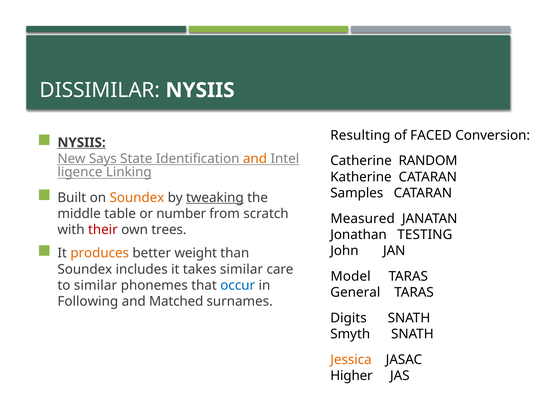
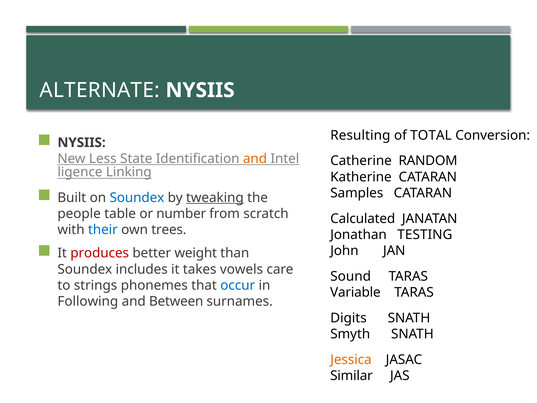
DISSIMILAR: DISSIMILAR -> ALTERNATE
FACED: FACED -> TOTAL
NYSIIS at (82, 143) underline: present -> none
Says: Says -> Less
Soundex at (137, 197) colour: orange -> blue
middle: middle -> people
Measured: Measured -> Calculated
their colour: red -> blue
produces colour: orange -> red
takes similar: similar -> vowels
Model: Model -> Sound
to similar: similar -> strings
General: General -> Variable
Matched: Matched -> Between
Higher: Higher -> Similar
